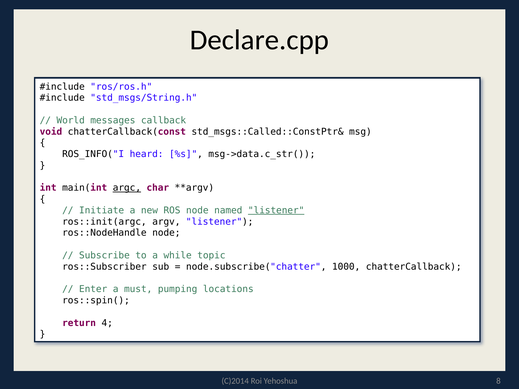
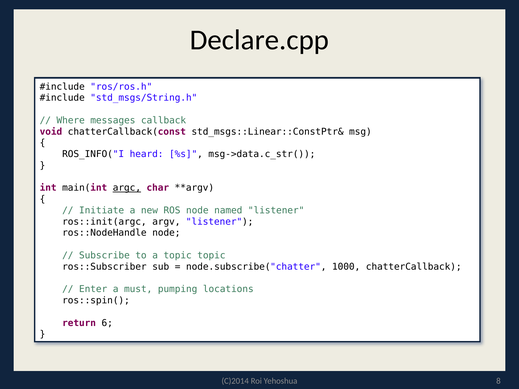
World: World -> Where
std_msgs::Called::ConstPtr&: std_msgs::Called::ConstPtr& -> std_msgs::Linear::ConstPtr&
listener at (276, 211) underline: present -> none
a while: while -> topic
4: 4 -> 6
